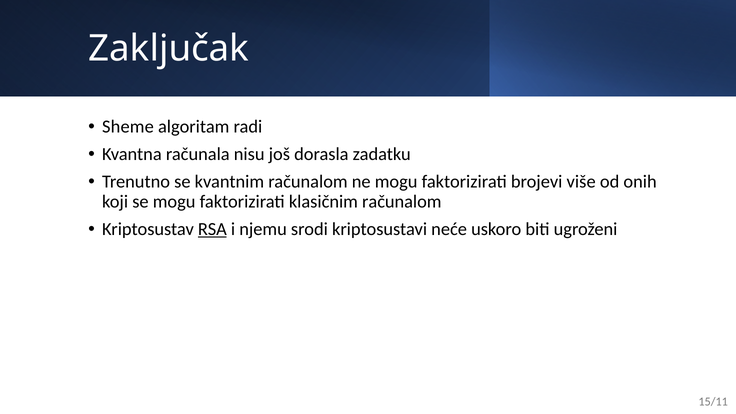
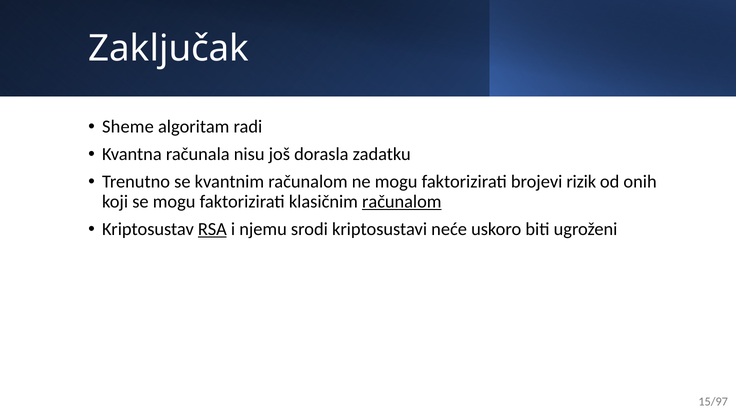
više: više -> rizik
računalom at (402, 202) underline: none -> present
15/11: 15/11 -> 15/97
